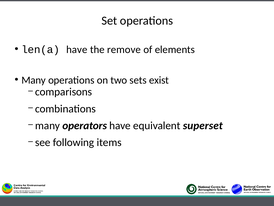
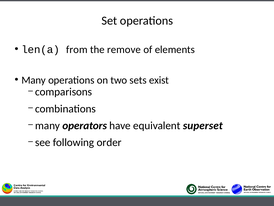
len(a have: have -> from
items: items -> order
